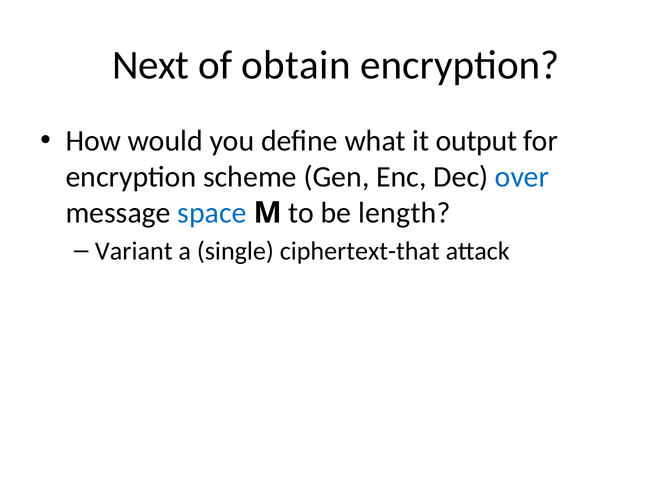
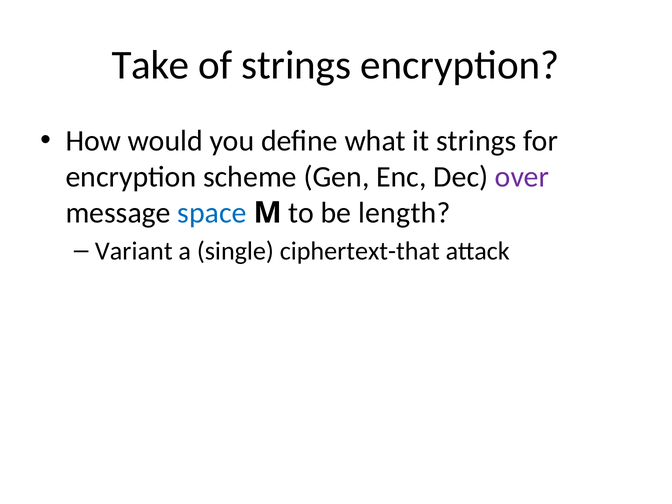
Next: Next -> Take
of obtain: obtain -> strings
it output: output -> strings
over colour: blue -> purple
